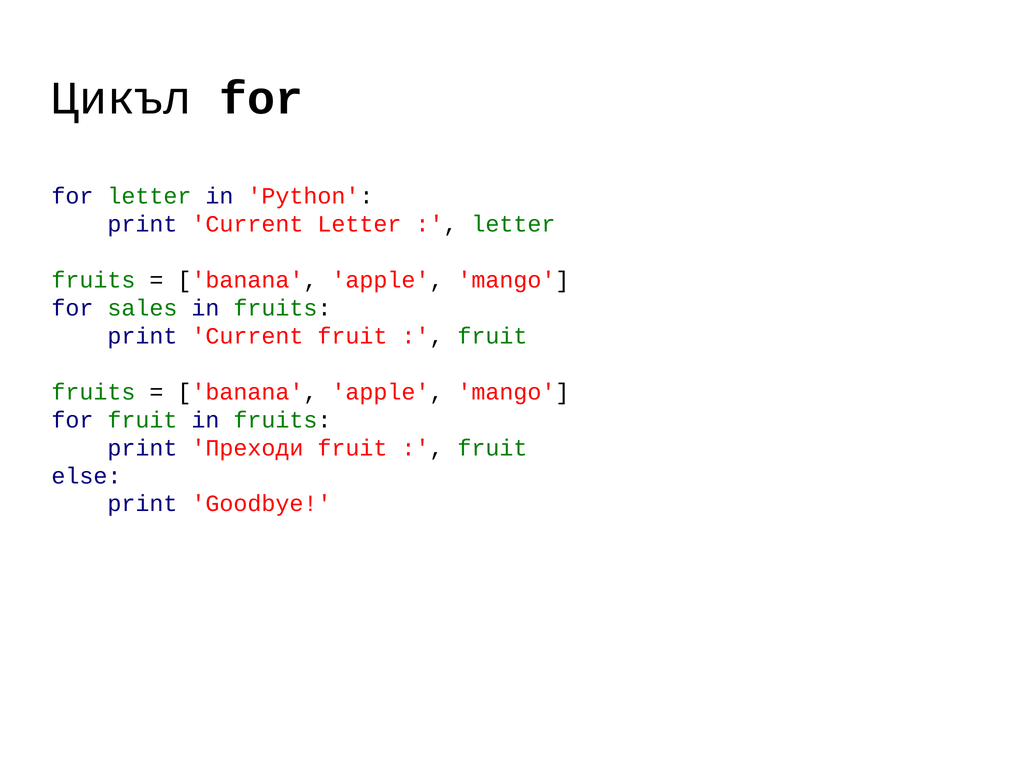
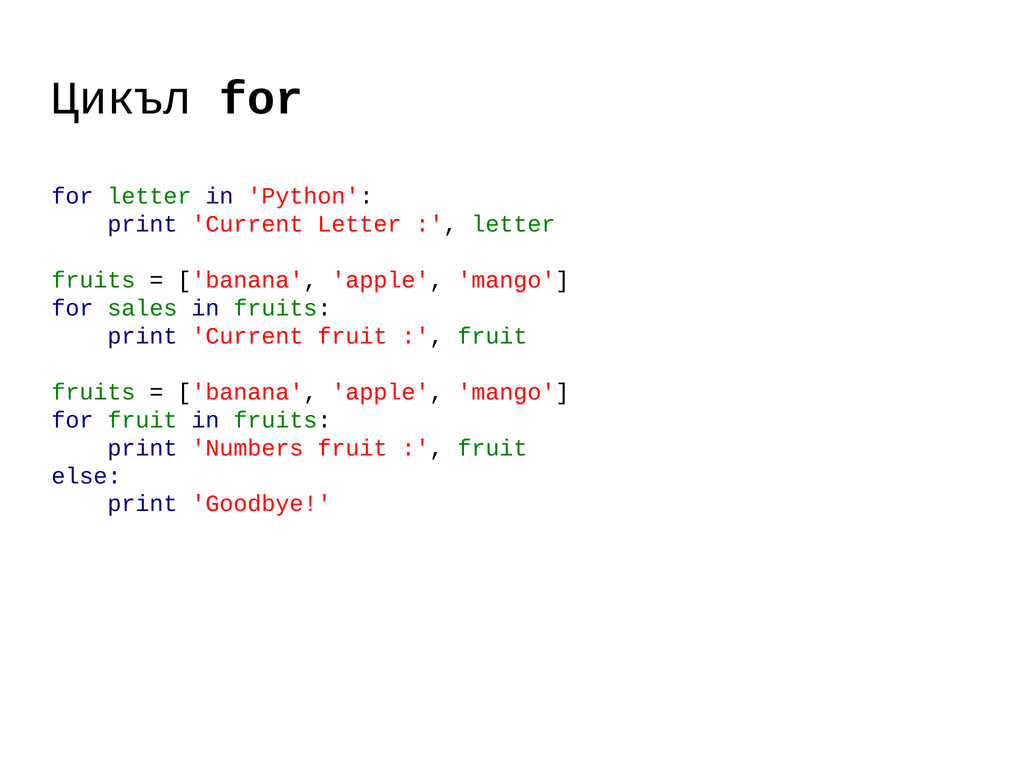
Преходи: Преходи -> Numbers
